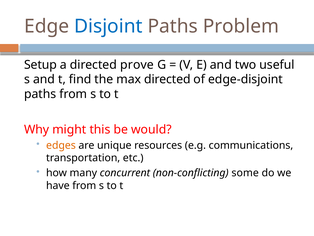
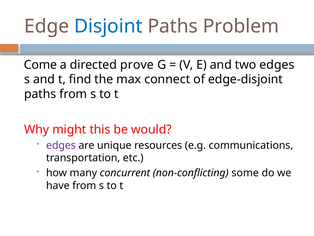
Setup: Setup -> Come
two useful: useful -> edges
max directed: directed -> connect
edges at (61, 145) colour: orange -> purple
